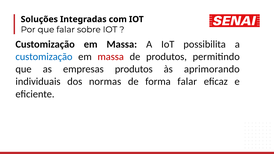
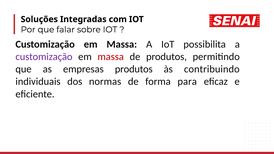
customização at (44, 57) colour: blue -> purple
aprimorando: aprimorando -> contribuindo
forma falar: falar -> para
